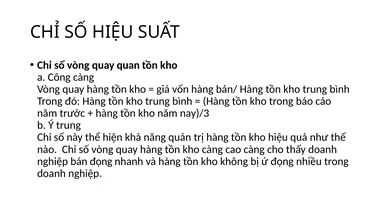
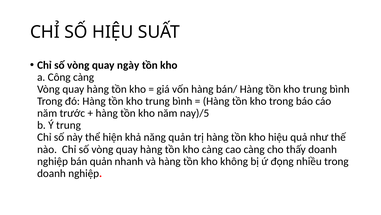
quan: quan -> ngày
nay)/3: nay)/3 -> nay)/5
bán đọng: đọng -> quản
